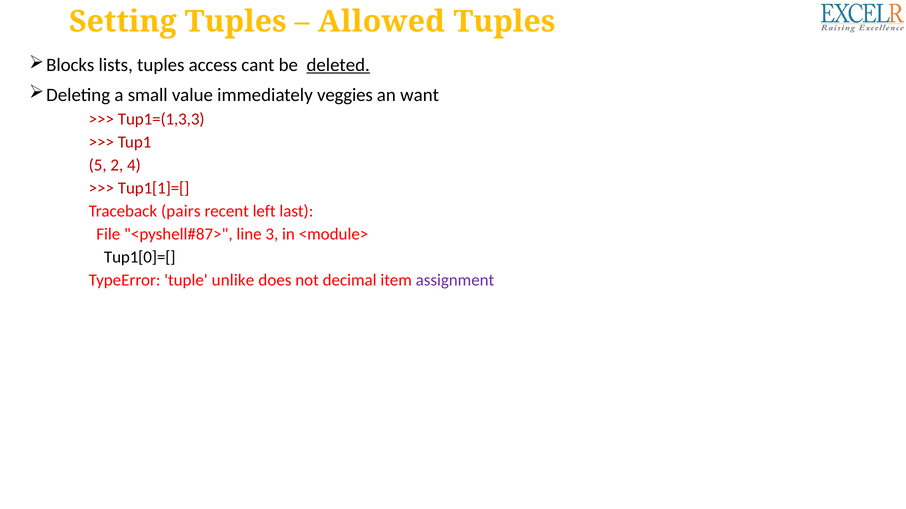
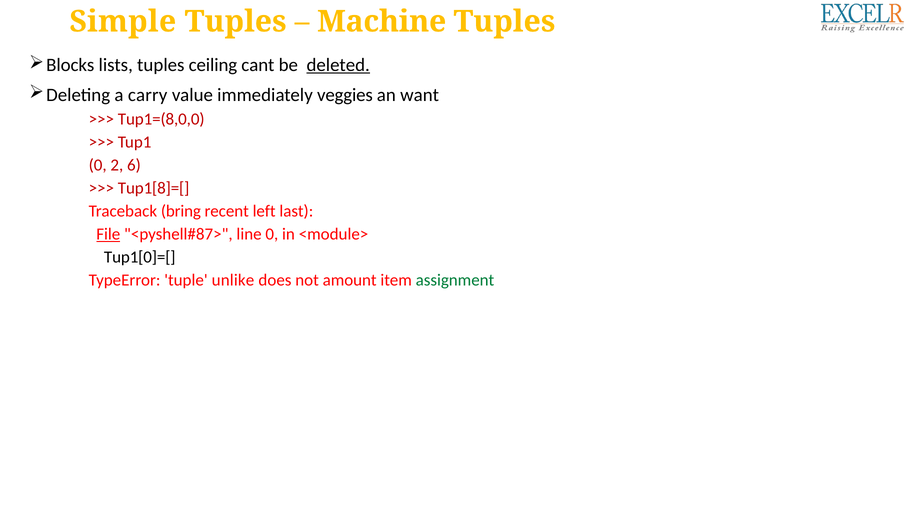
Setting: Setting -> Simple
Allowed: Allowed -> Machine
access: access -> ceiling
small: small -> carry
Tup1=(1,3,3: Tup1=(1,3,3 -> Tup1=(8,0,0
5 at (98, 165): 5 -> 0
4: 4 -> 6
Tup1[1]=[: Tup1[1]=[ -> Tup1[8]=[
pairs: pairs -> bring
File underline: none -> present
line 3: 3 -> 0
decimal: decimal -> amount
assignment colour: purple -> green
